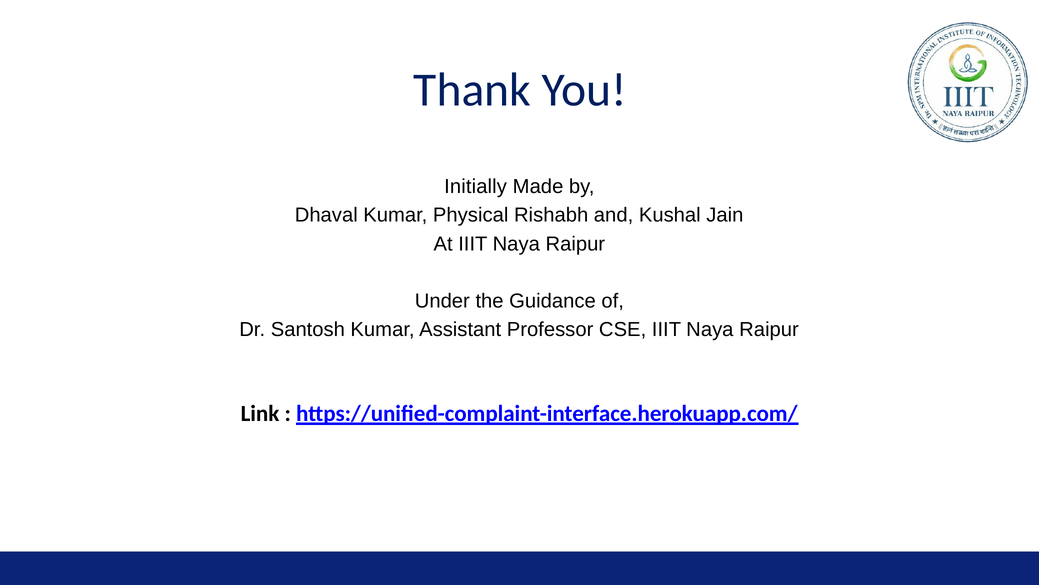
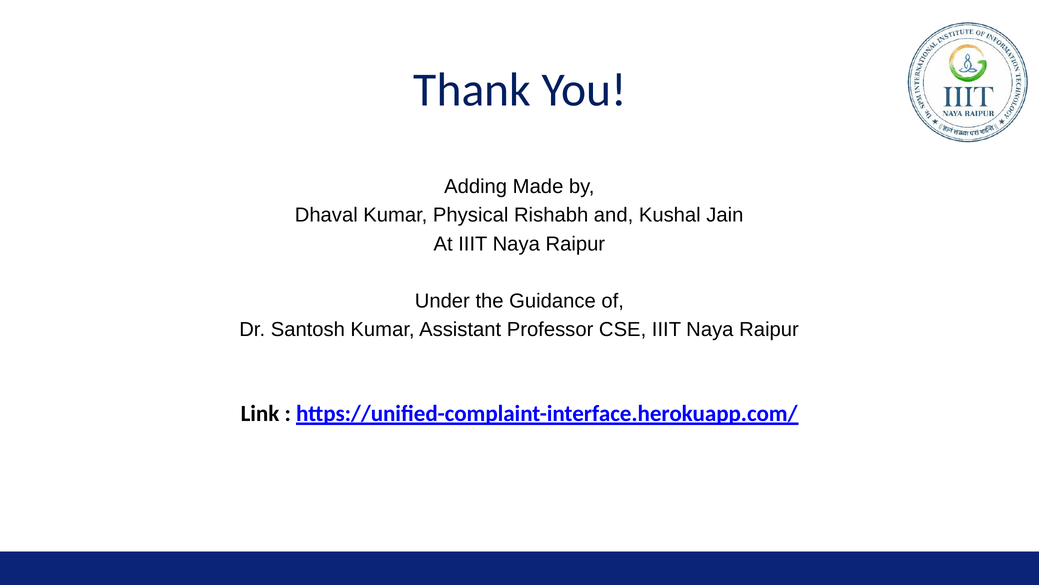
Initially: Initially -> Adding
